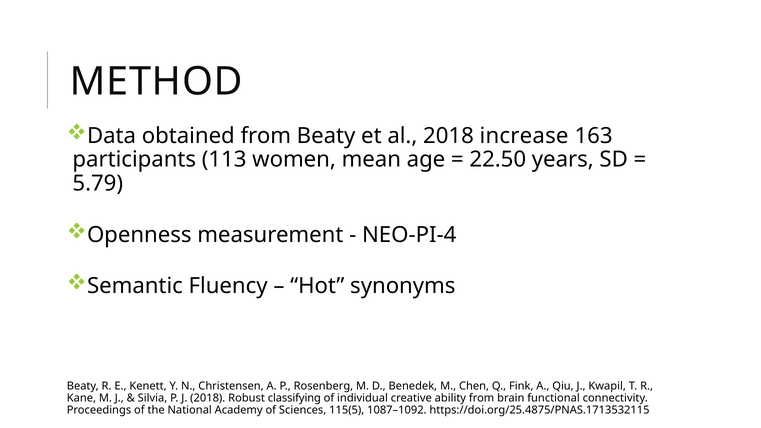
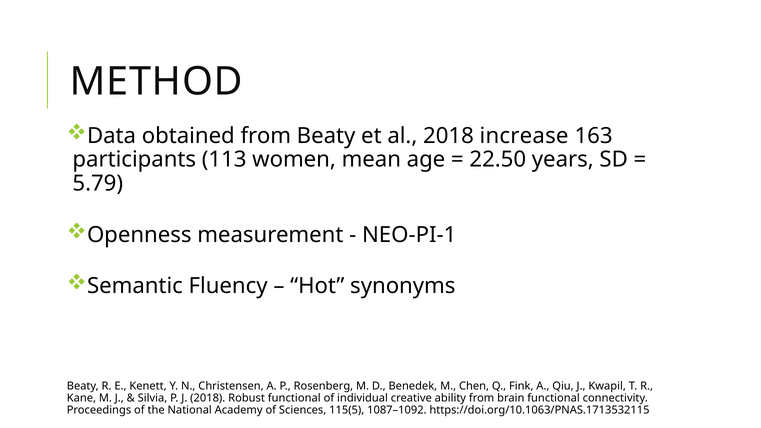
NEO-PI-4: NEO-PI-4 -> NEO-PI-1
Robust classifying: classifying -> functional
https://doi.org/25.4875/PNAS.1713532115: https://doi.org/25.4875/PNAS.1713532115 -> https://doi.org/10.1063/PNAS.1713532115
